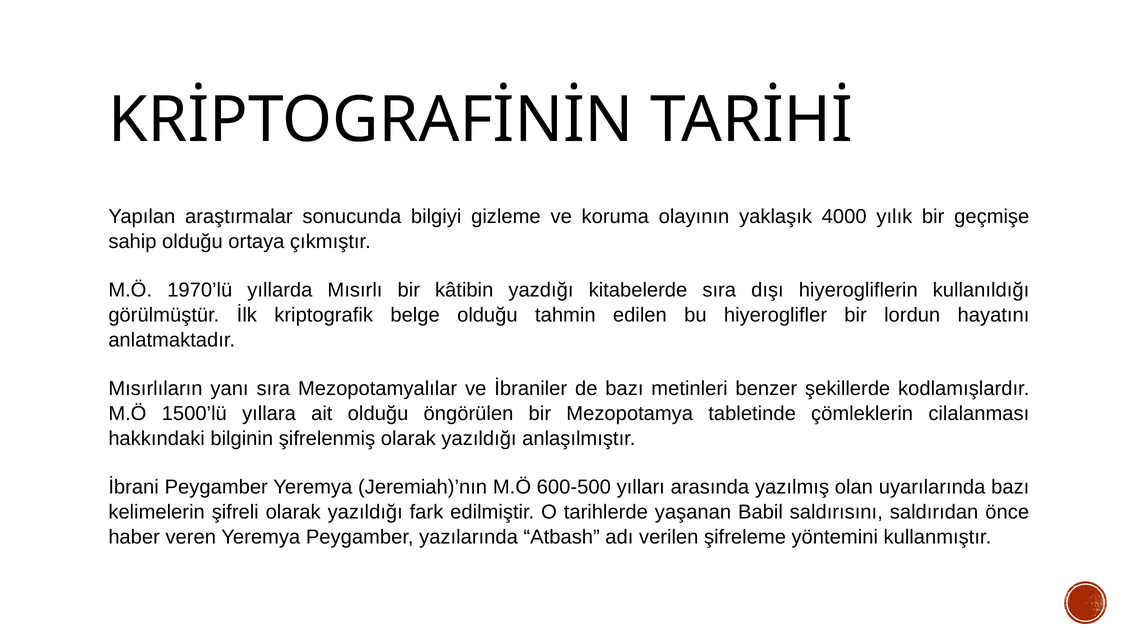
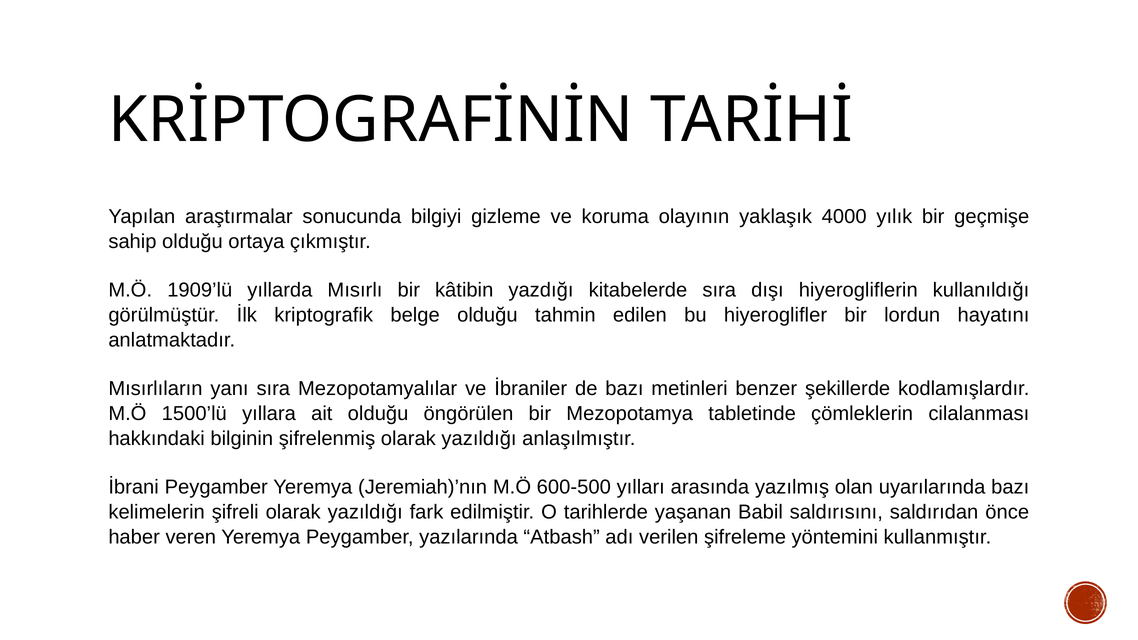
1970’lü: 1970’lü -> 1909’lü
